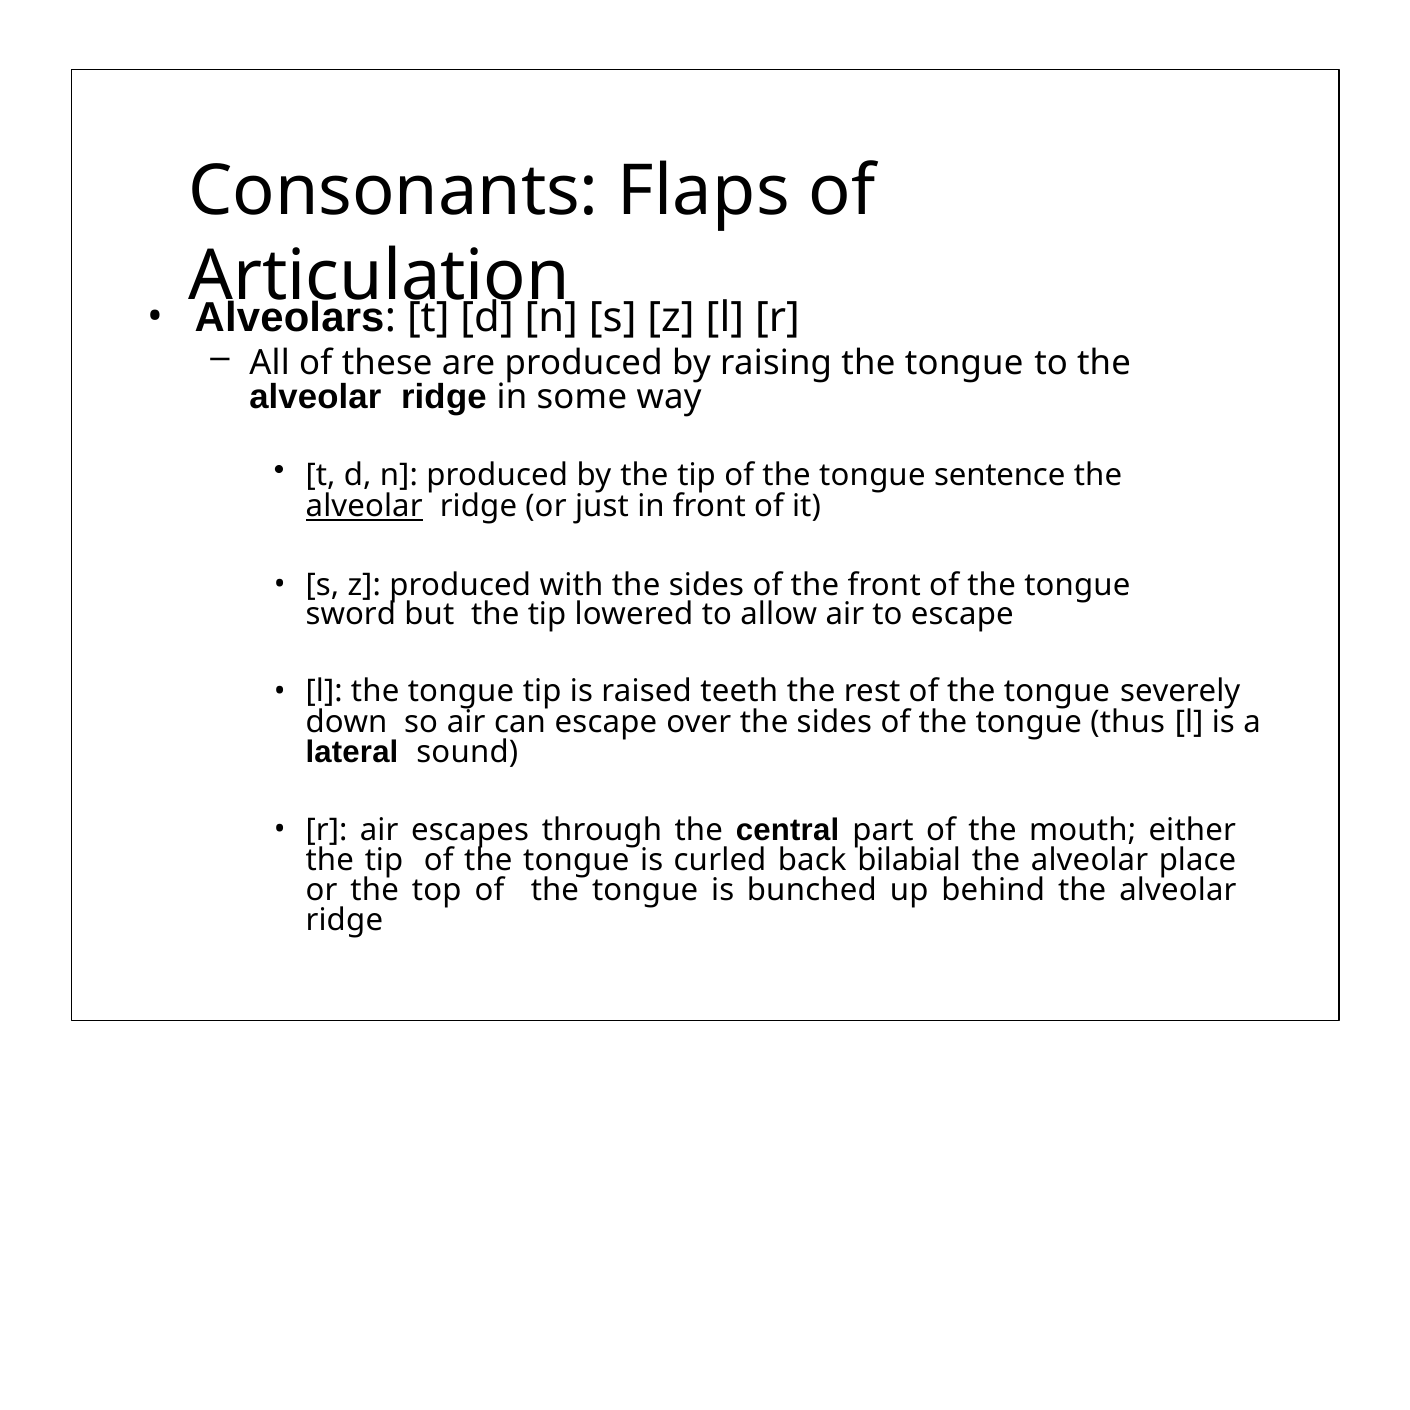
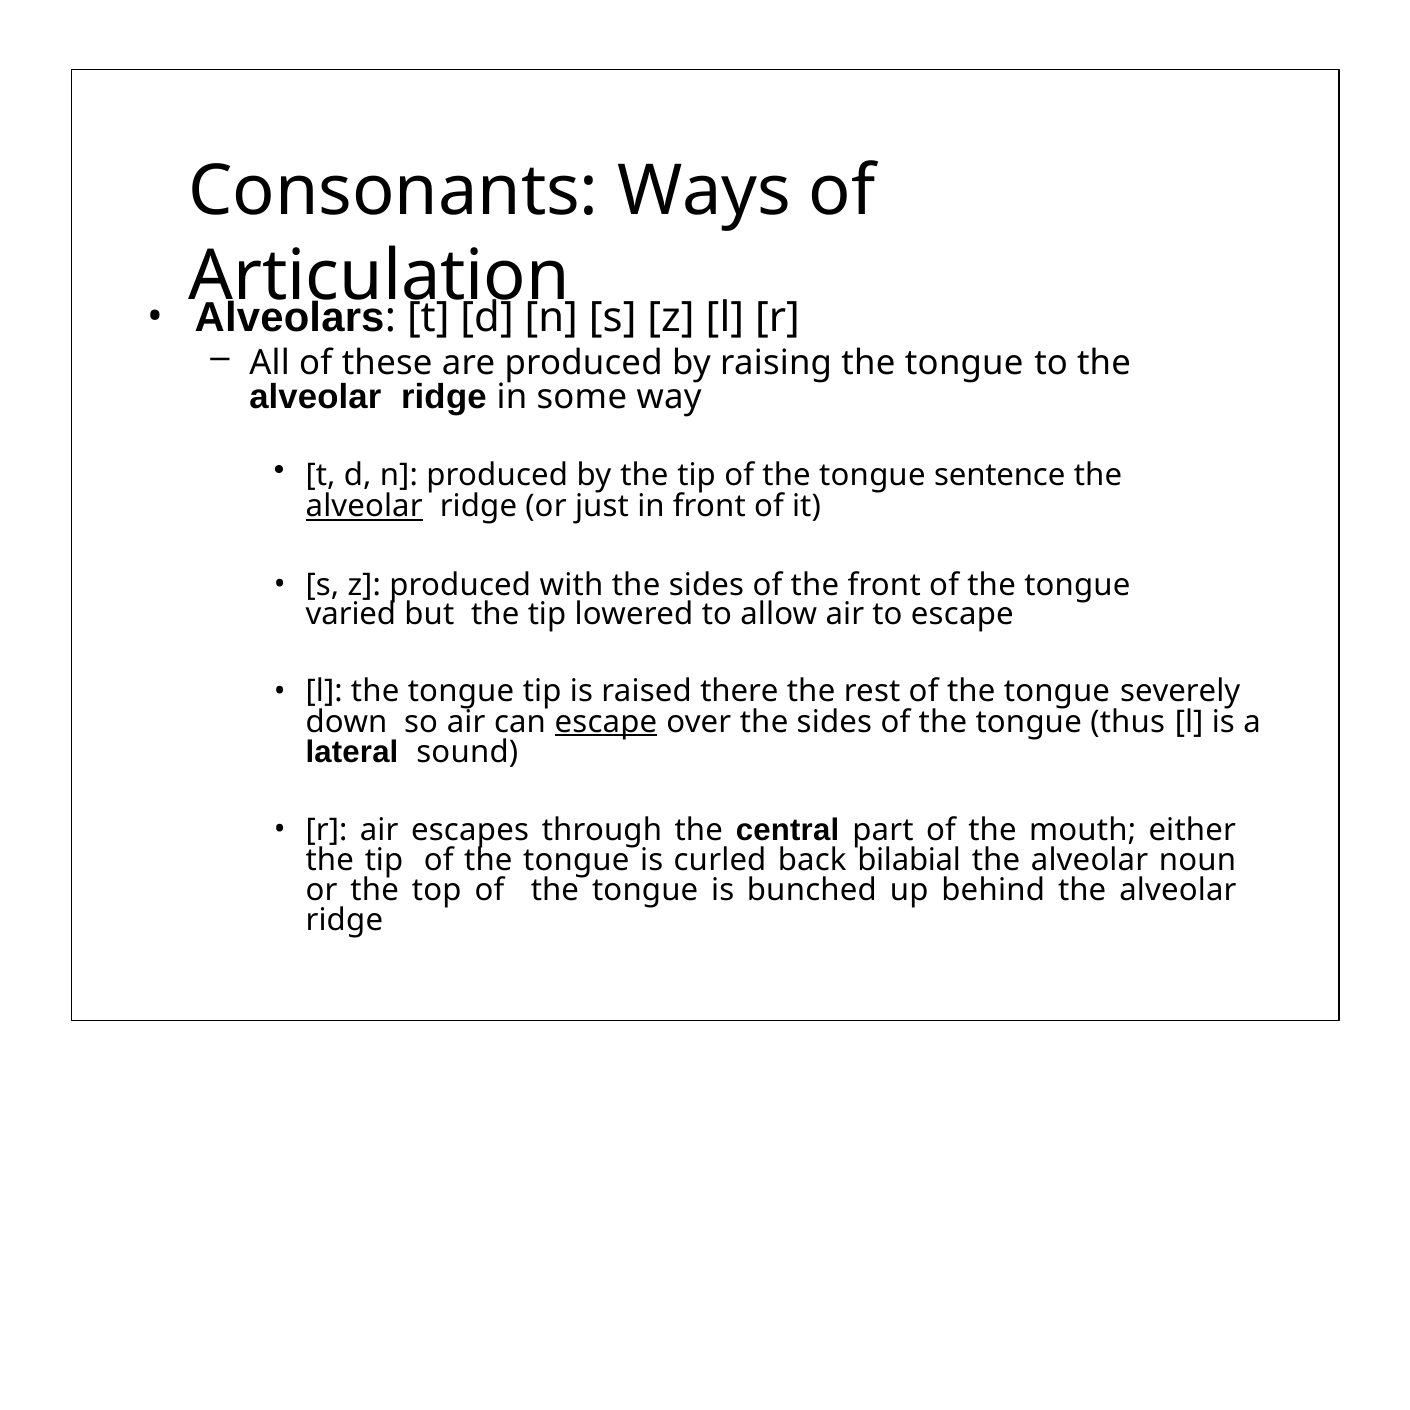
Flaps: Flaps -> Ways
sword: sword -> varied
teeth: teeth -> there
escape at (606, 722) underline: none -> present
place: place -> noun
